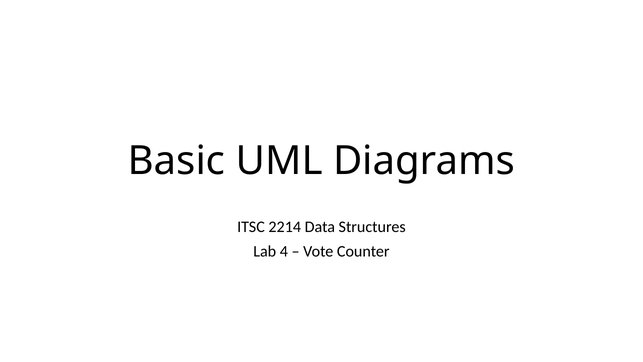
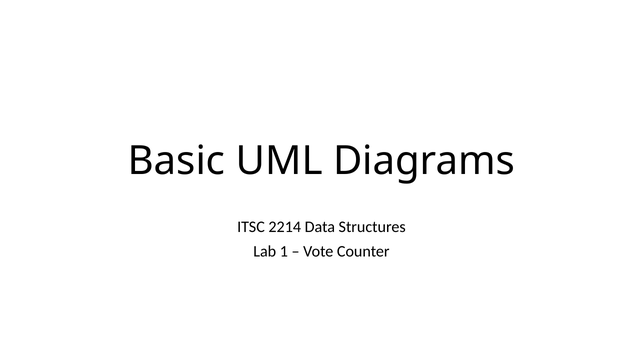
4: 4 -> 1
